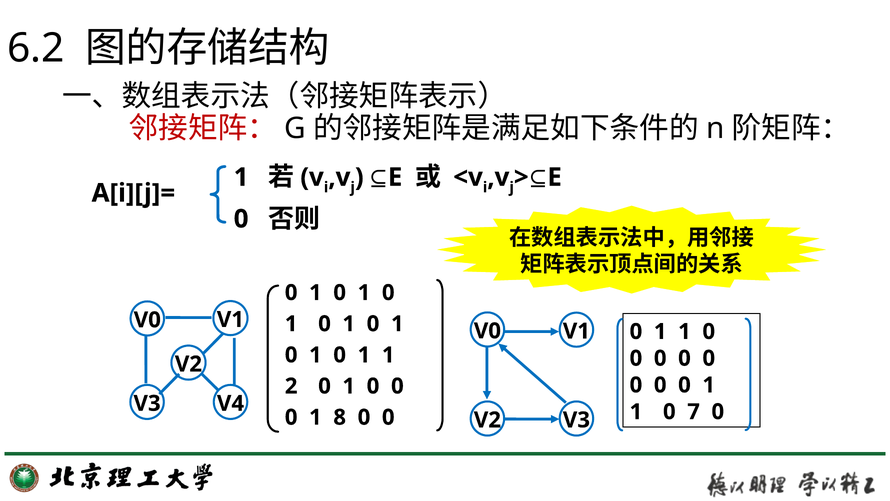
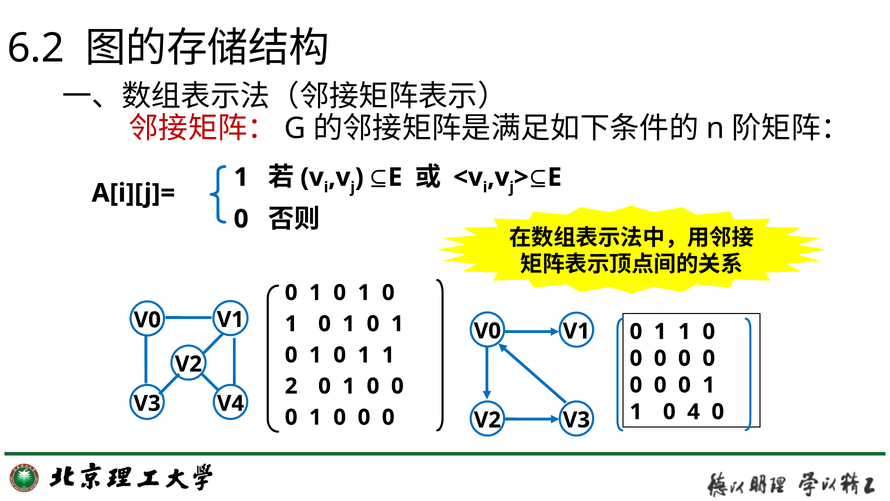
7: 7 -> 4
8 at (340, 417): 8 -> 0
